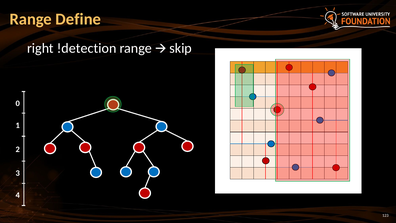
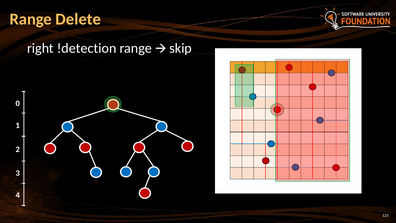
Define: Define -> Delete
